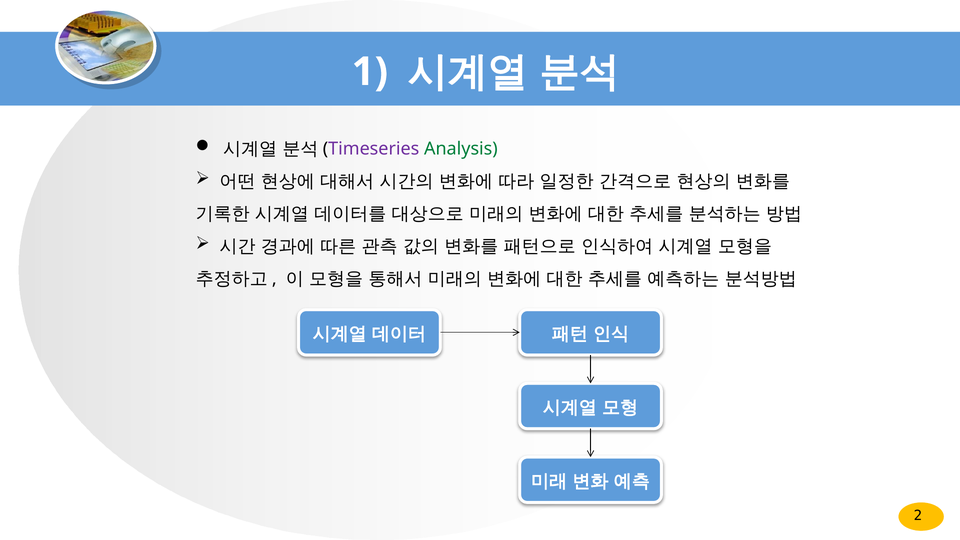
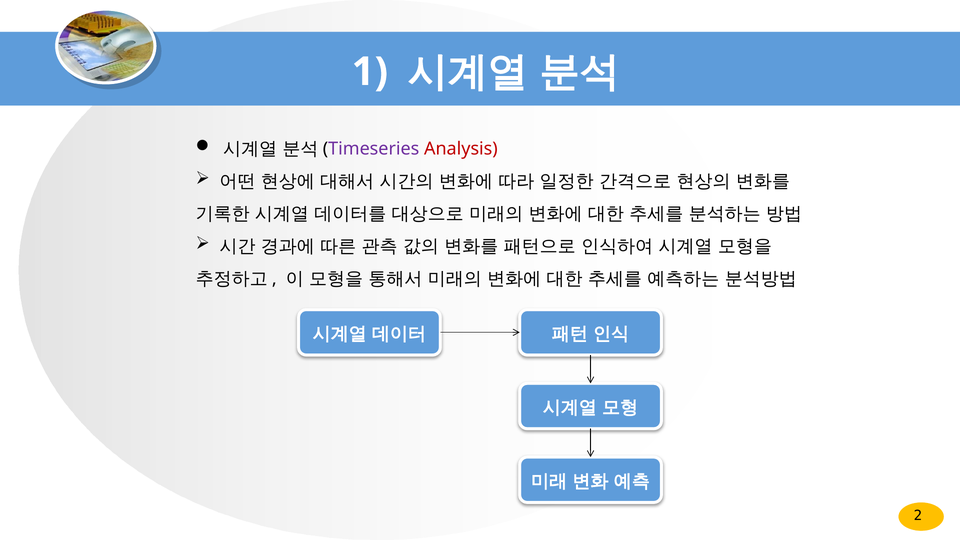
Analysis colour: green -> red
